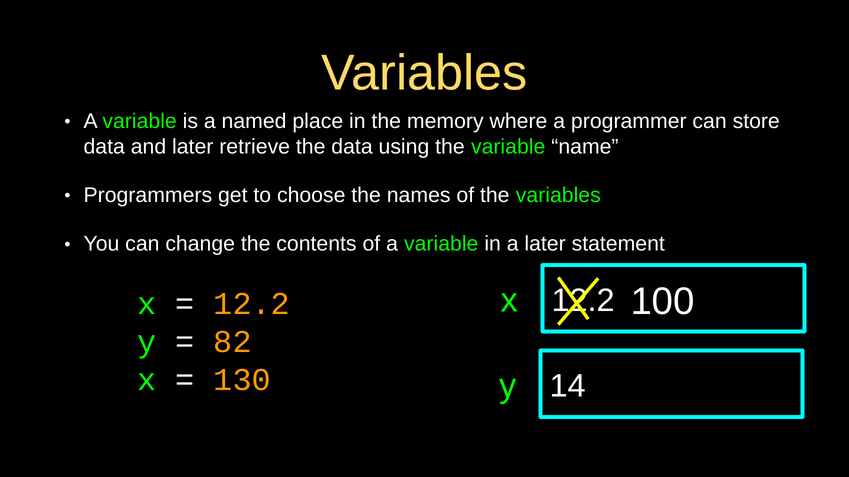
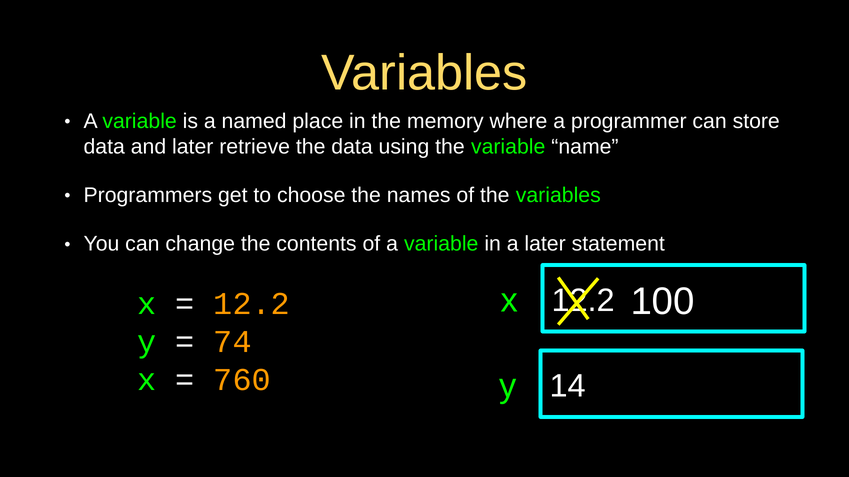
82: 82 -> 74
130: 130 -> 760
